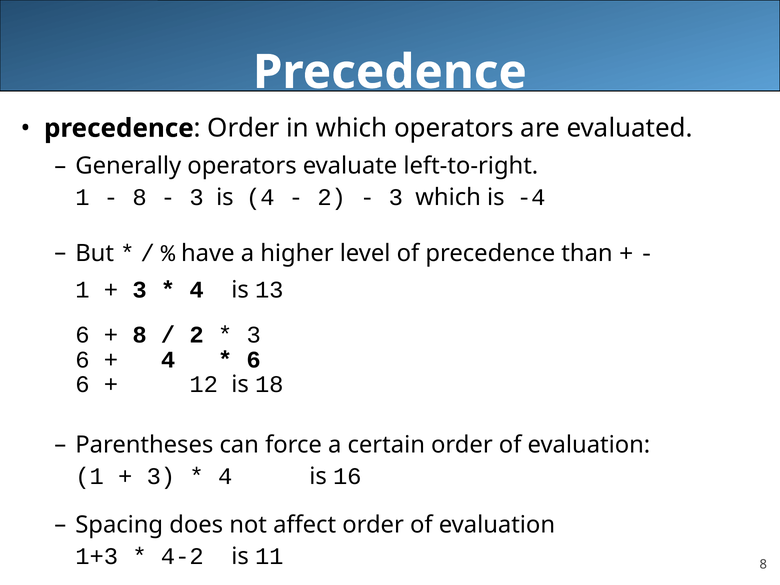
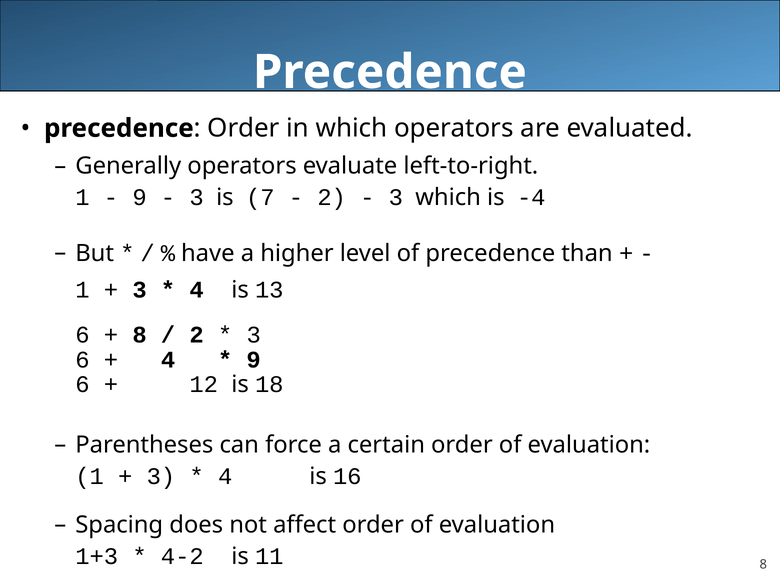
8 at (140, 197): 8 -> 9
is 4: 4 -> 7
6 at (254, 360): 6 -> 9
